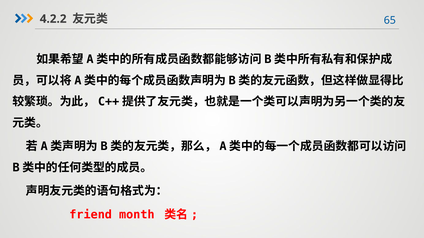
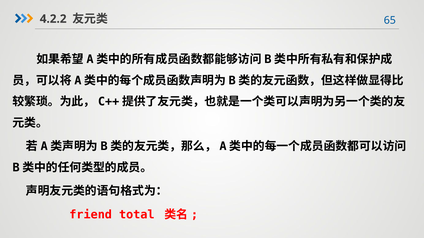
month: month -> total
